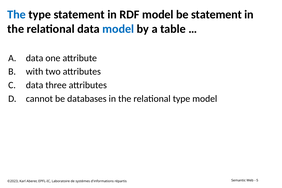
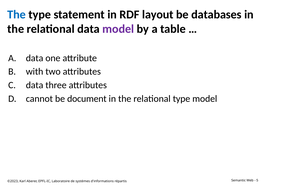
RDF model: model -> layout
be statement: statement -> databases
model at (118, 29) colour: blue -> purple
databases: databases -> document
